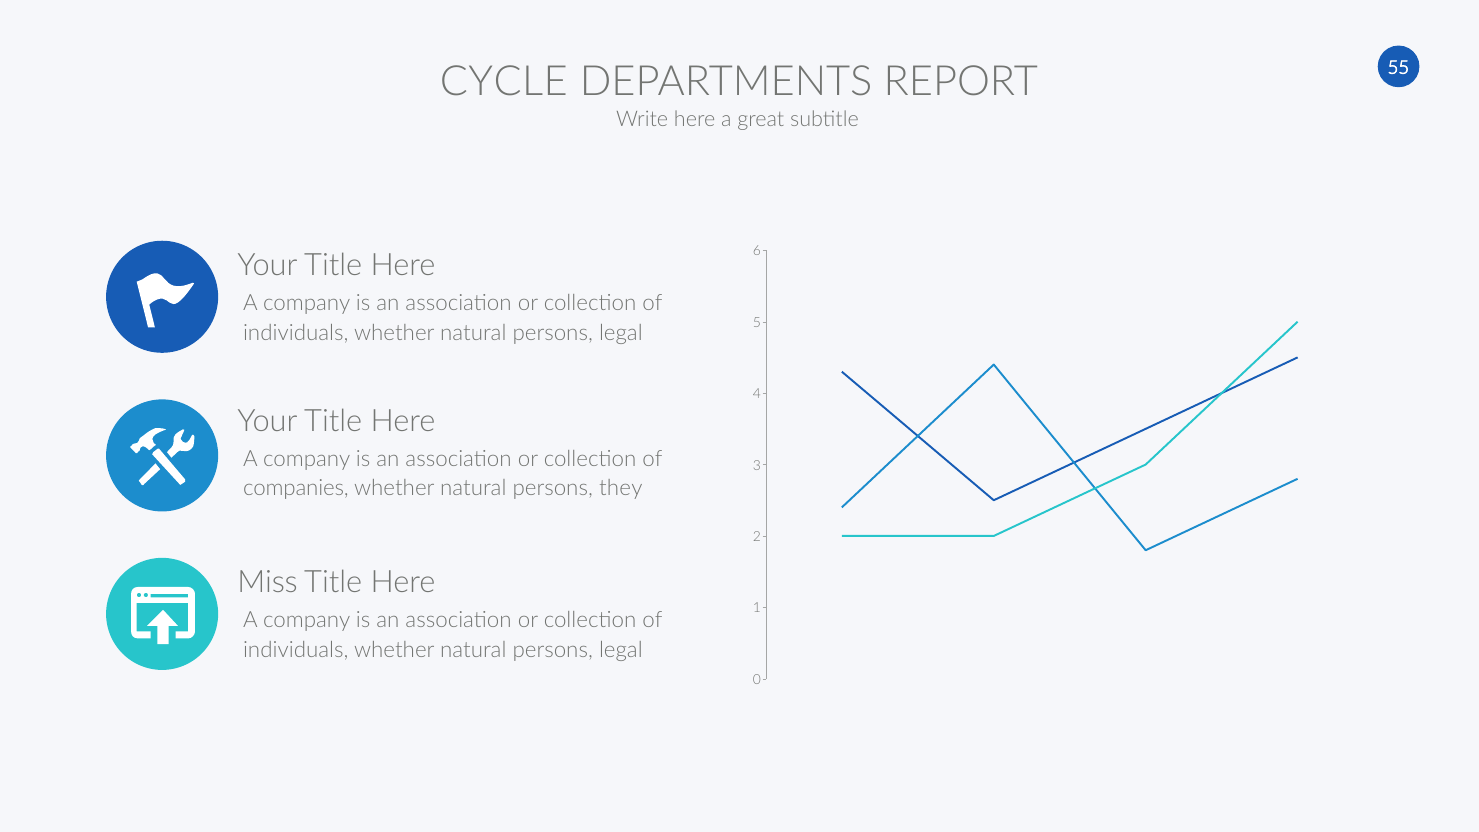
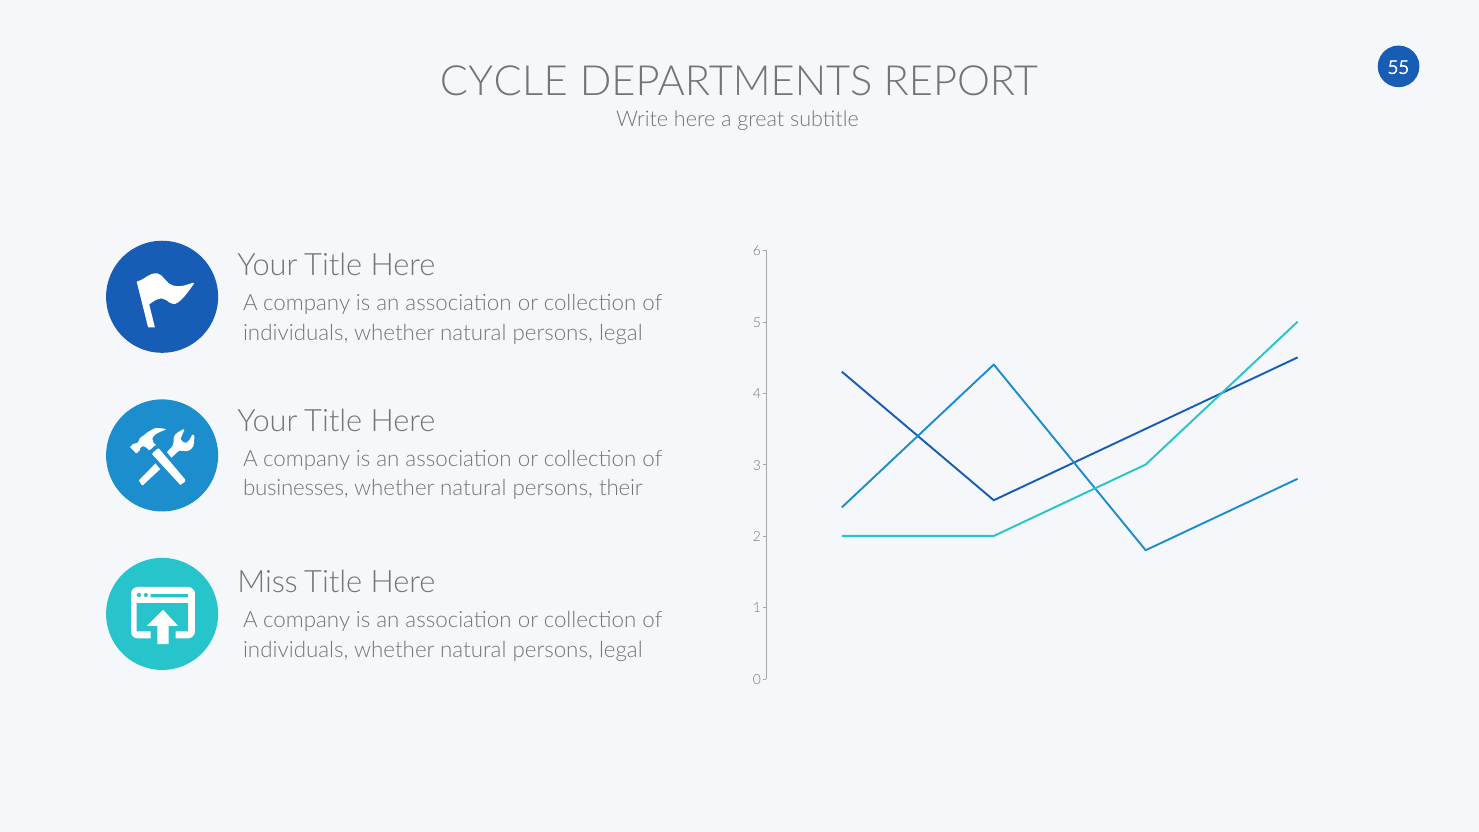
companies: companies -> businesses
they: they -> their
